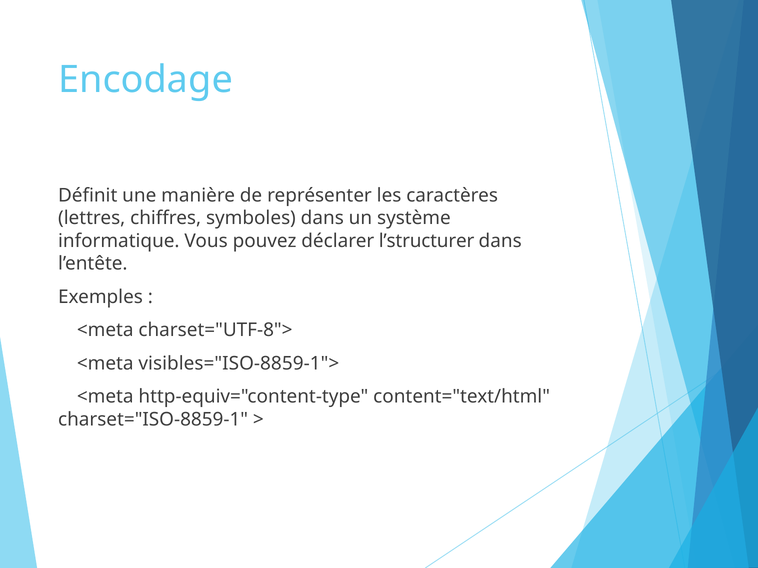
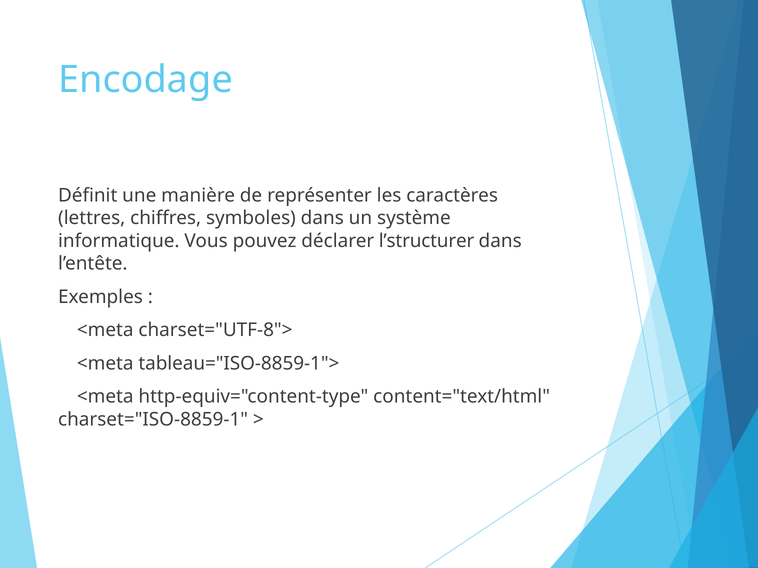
visibles="ISO-8859-1">: visibles="ISO-8859-1"> -> tableau="ISO-8859-1">
